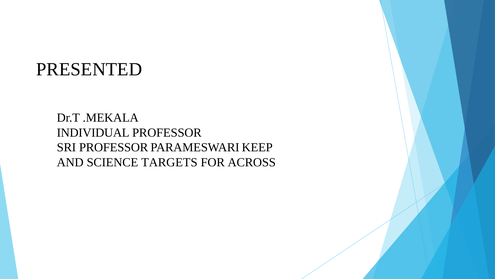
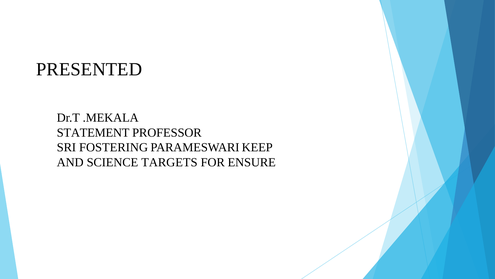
INDIVIDUAL: INDIVIDUAL -> STATEMENT
SRI PROFESSOR: PROFESSOR -> FOSTERING
ACROSS: ACROSS -> ENSURE
